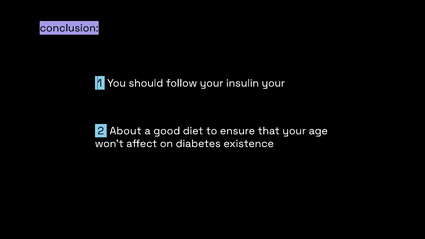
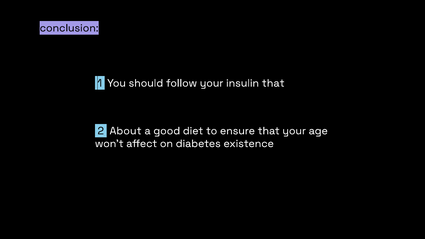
insulin your: your -> that
